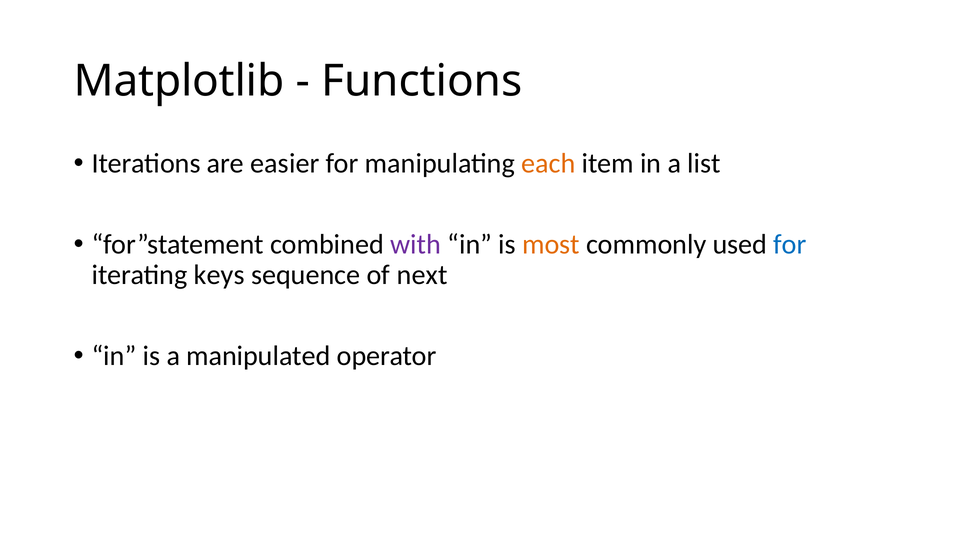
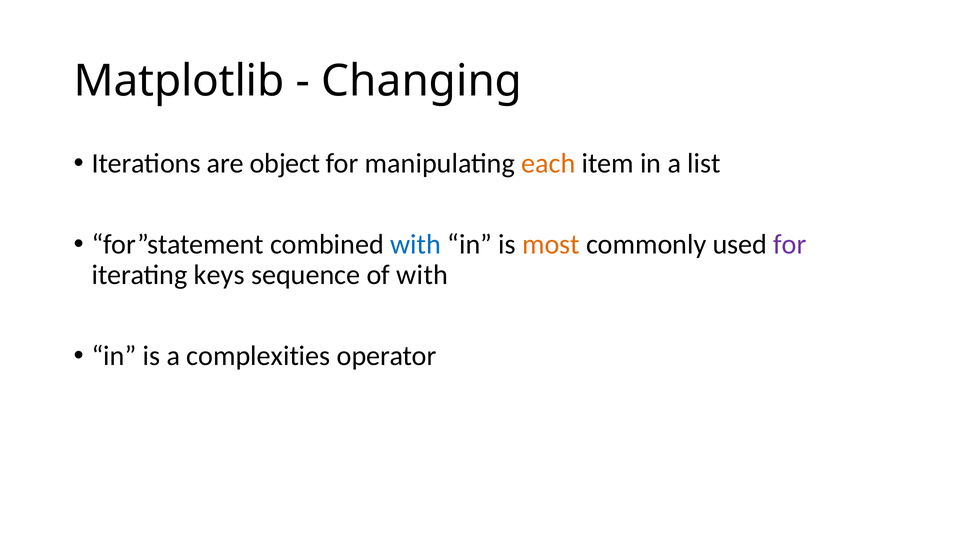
Functions: Functions -> Changing
easier: easier -> object
with at (416, 244) colour: purple -> blue
for at (790, 244) colour: blue -> purple
of next: next -> with
manipulated: manipulated -> complexities
